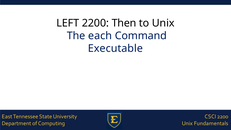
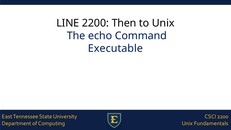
LEFT: LEFT -> LINE
each: each -> echo
